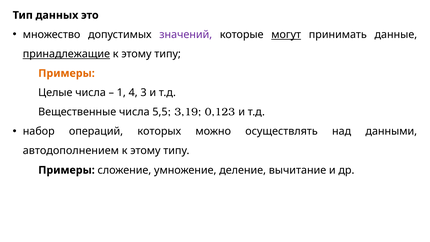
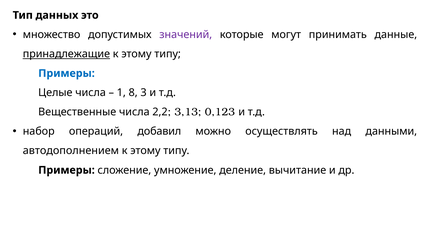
могут underline: present -> none
Примеры at (67, 73) colour: orange -> blue
4: 4 -> 8
5,5: 5,5 -> 2,2
3,19: 3,19 -> 3,13
которых: которых -> добавил
